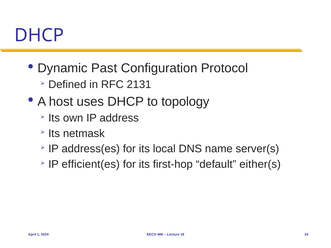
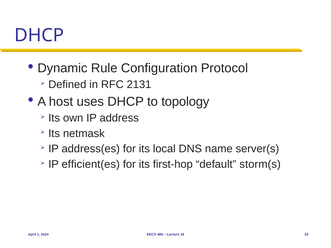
Past: Past -> Rule
either(s: either(s -> storm(s
